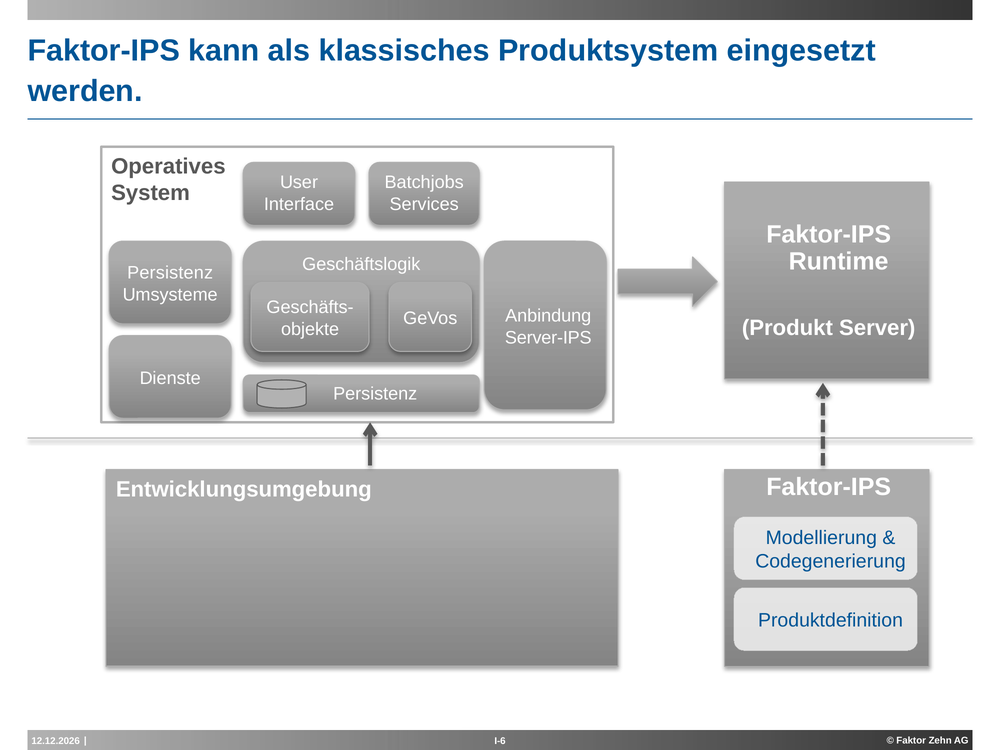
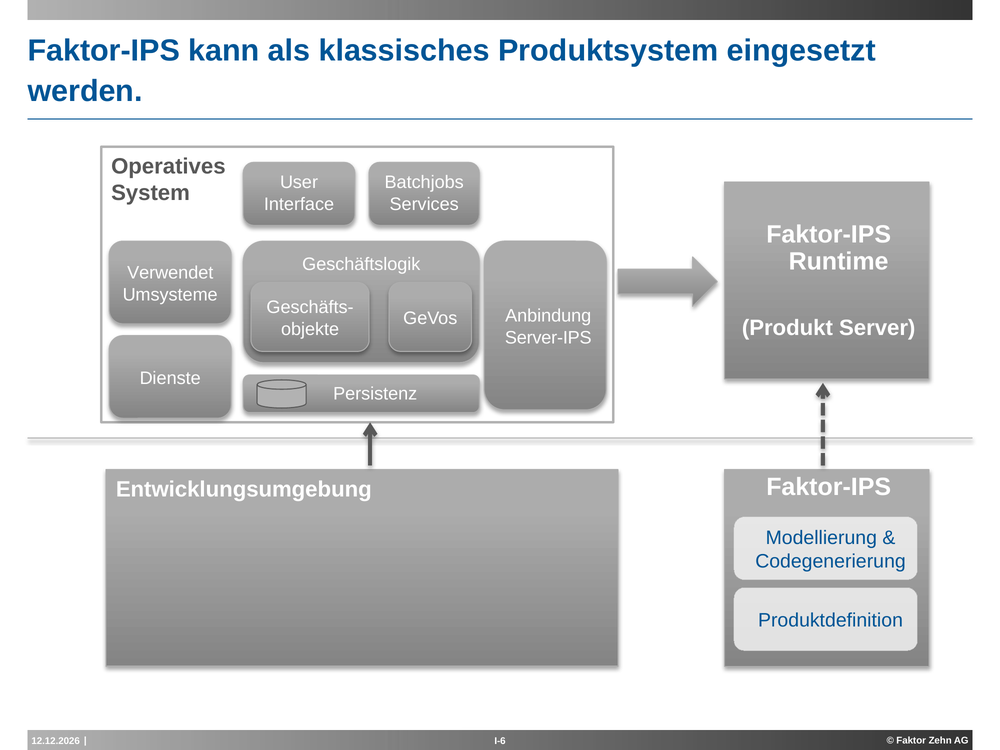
Persistenz at (170, 273): Persistenz -> Verwendet
